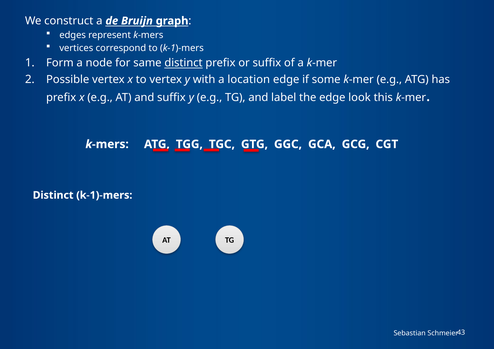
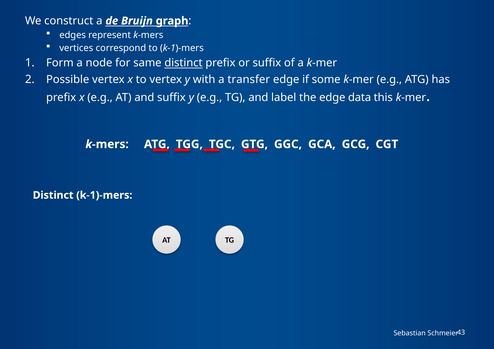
location: location -> transfer
look: look -> data
